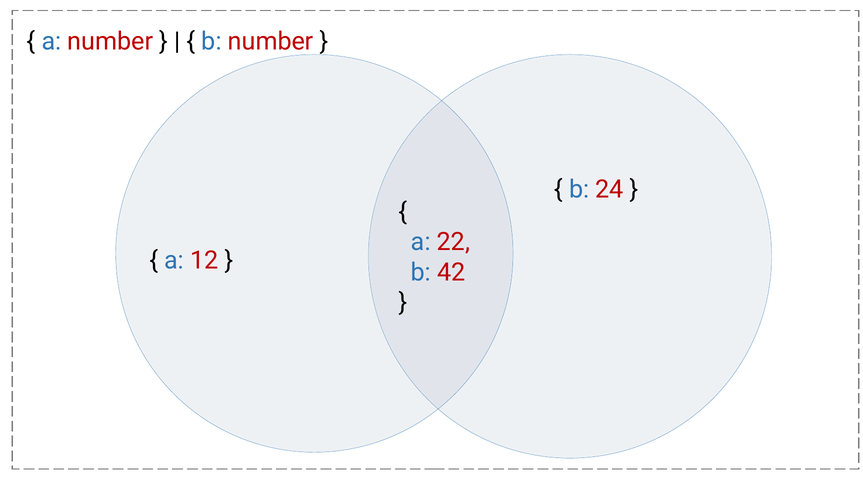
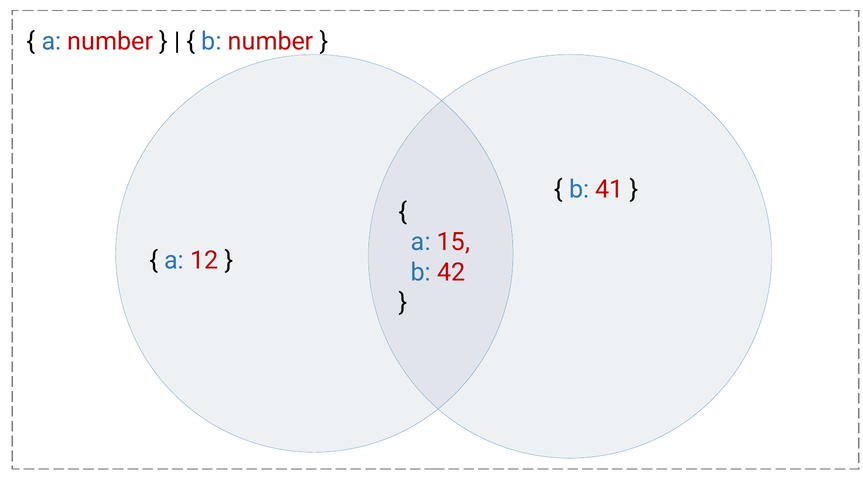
24: 24 -> 41
22: 22 -> 15
